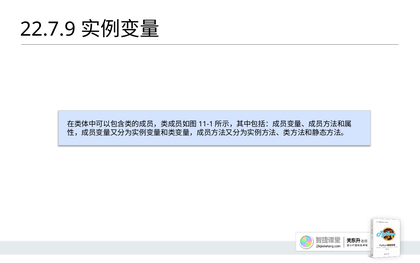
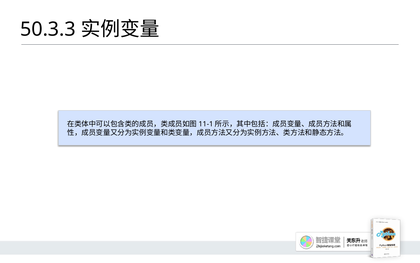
22.7.9: 22.7.9 -> 50.3.3
